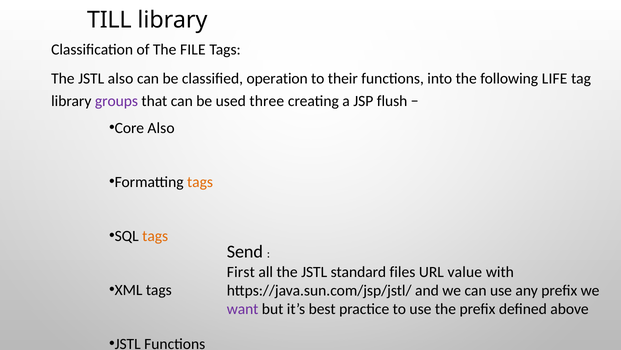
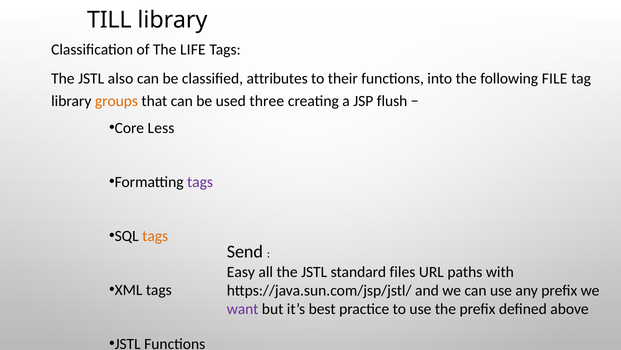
FILE: FILE -> LIFE
operation: operation -> attributes
LIFE: LIFE -> FILE
groups colour: purple -> orange
Core Also: Also -> Less
tags at (200, 182) colour: orange -> purple
First: First -> Easy
value: value -> paths
